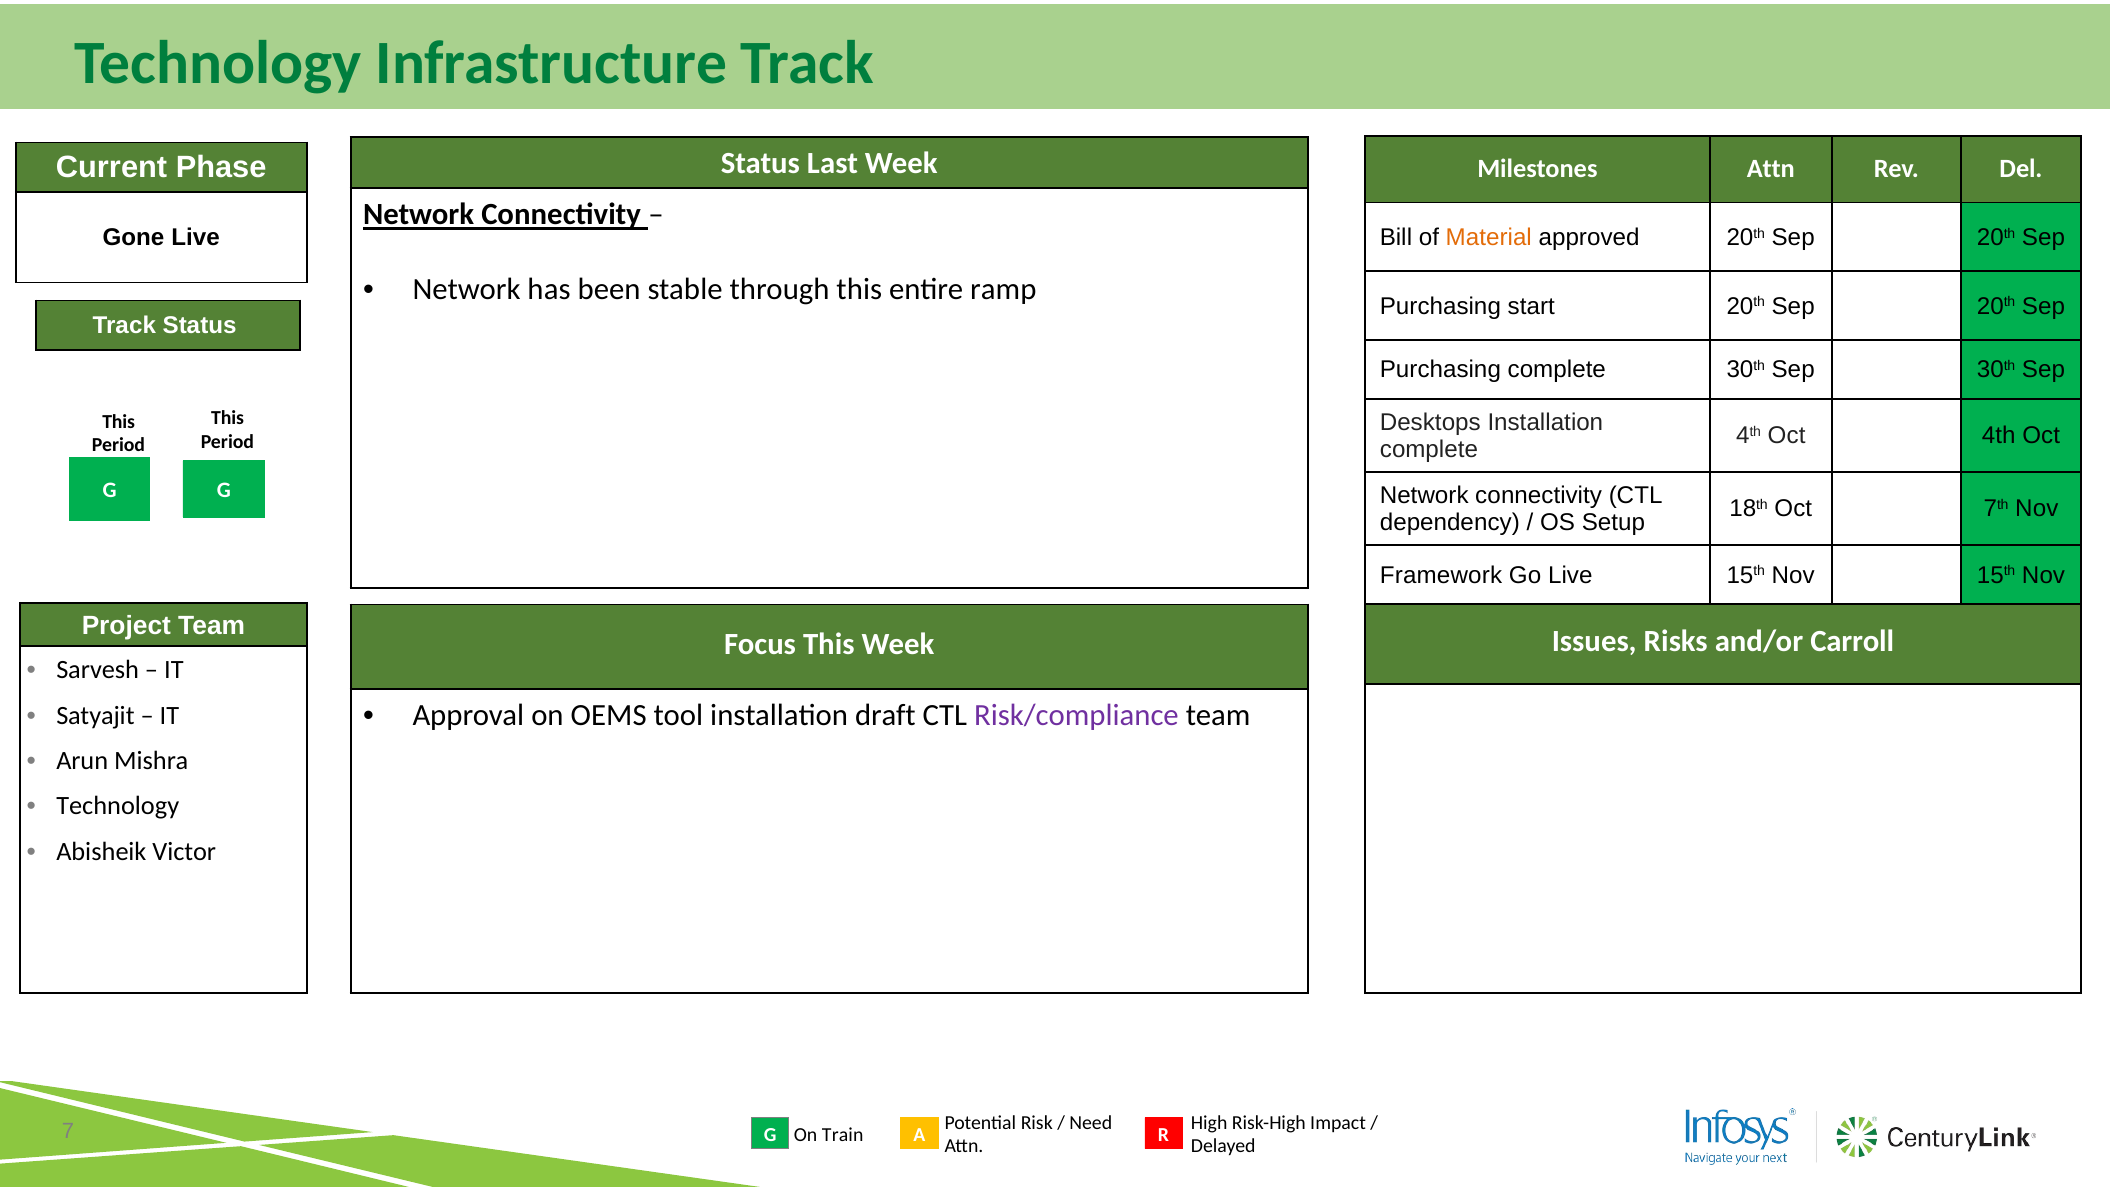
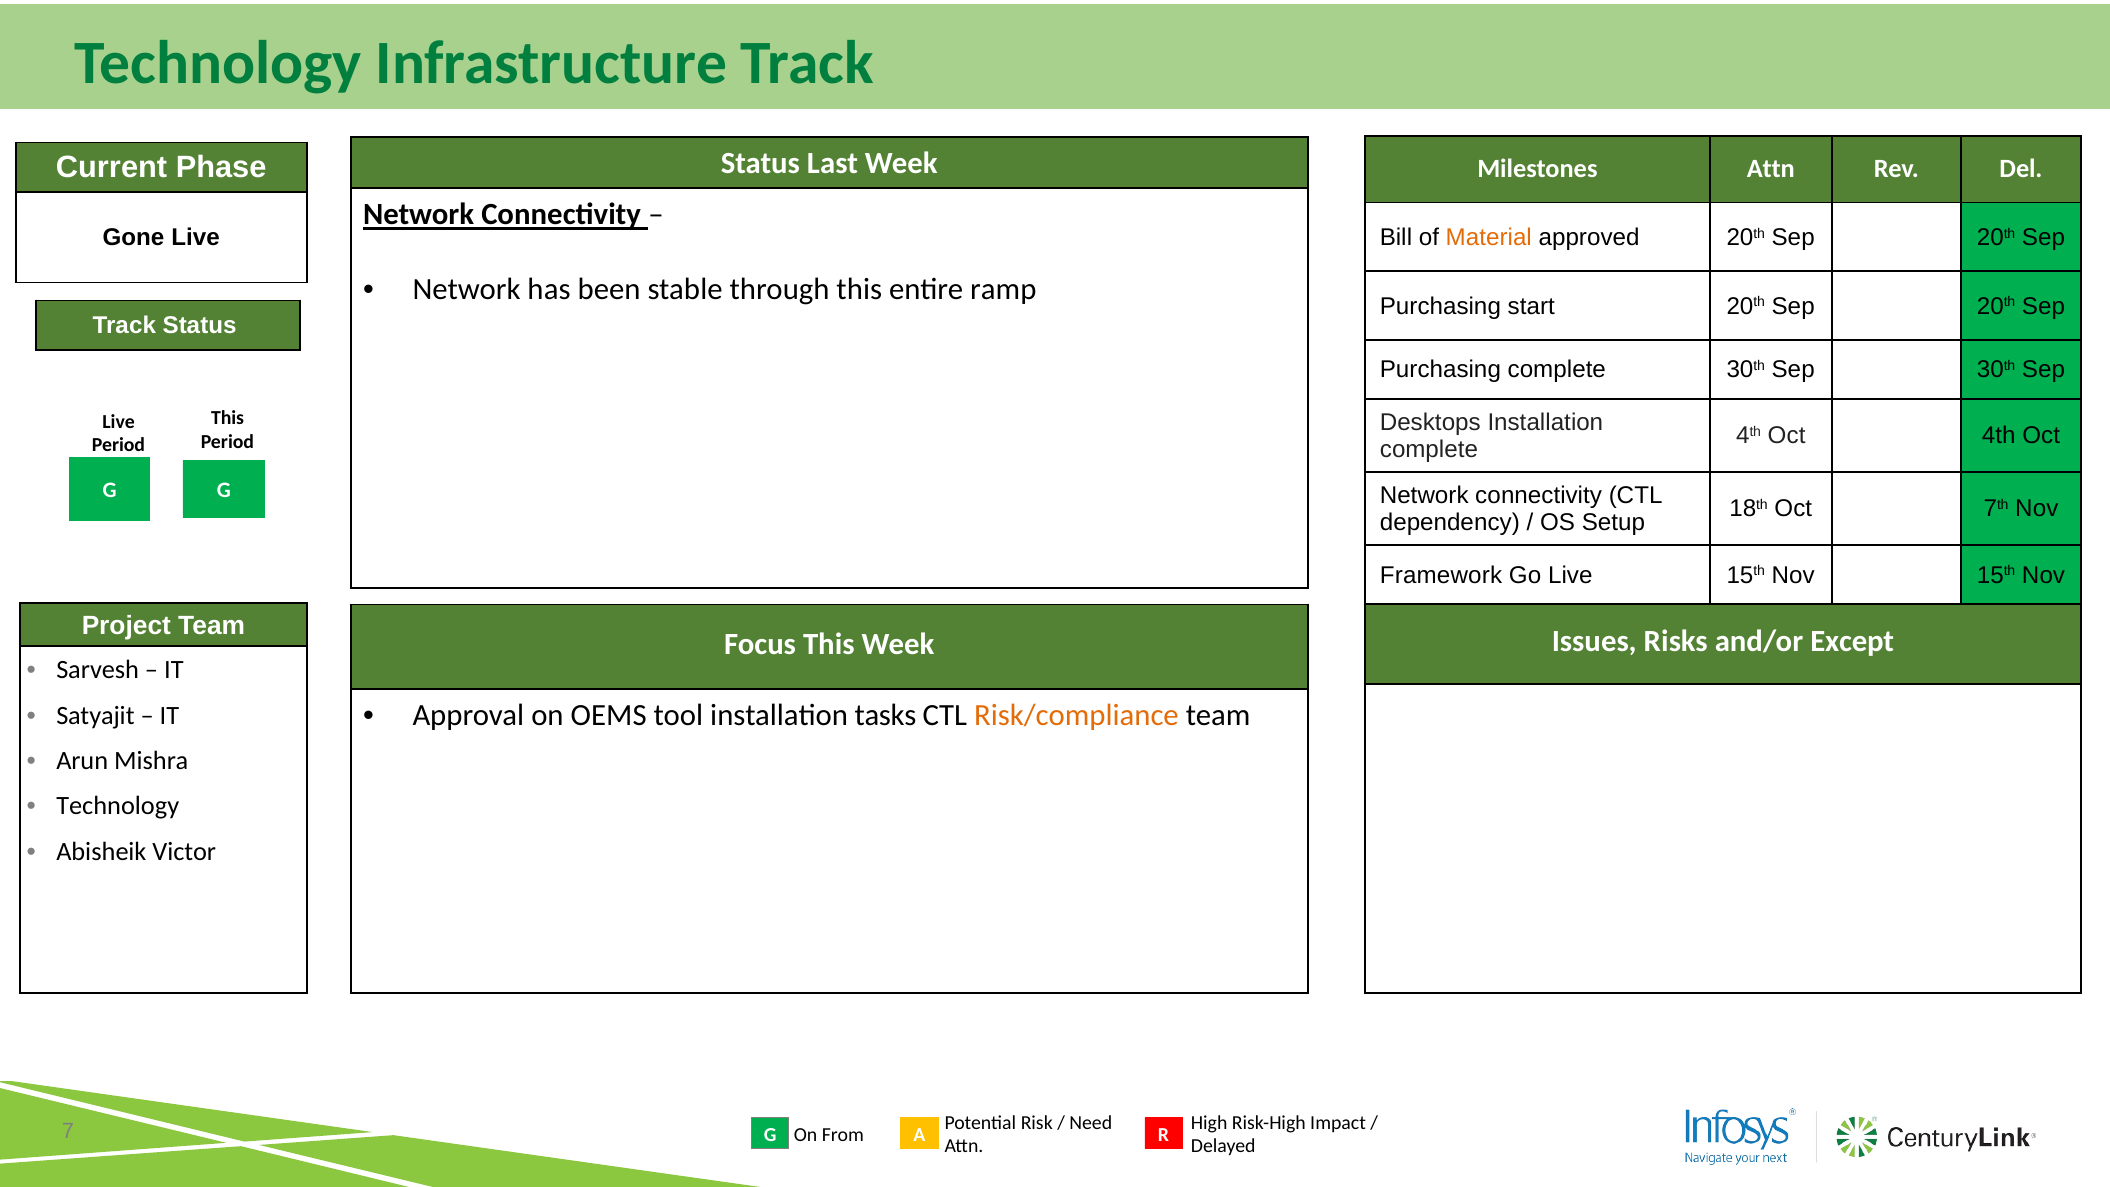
This at (119, 422): This -> Live
Carroll: Carroll -> Except
draft: draft -> tasks
Risk/compliance colour: purple -> orange
Train: Train -> From
